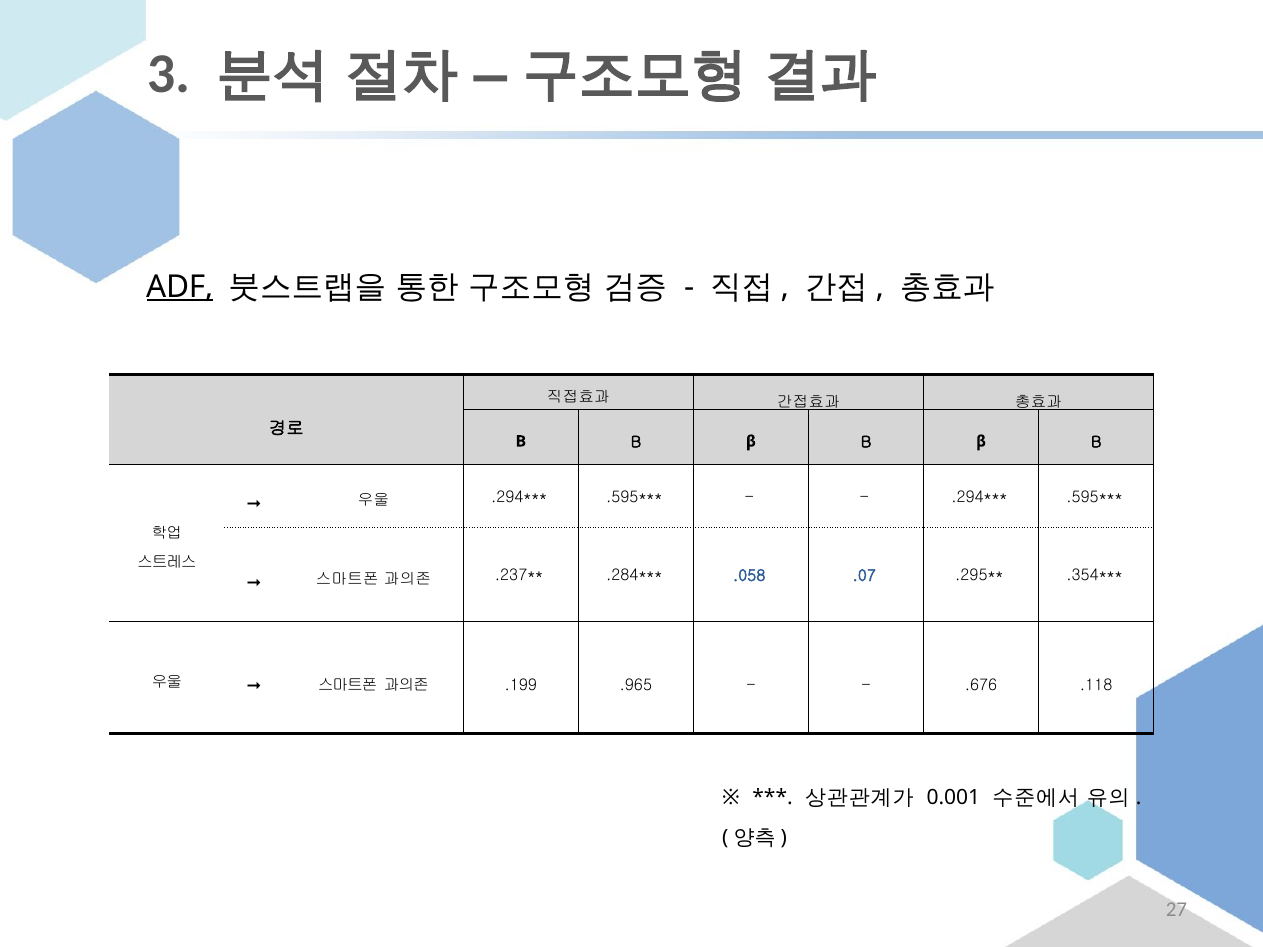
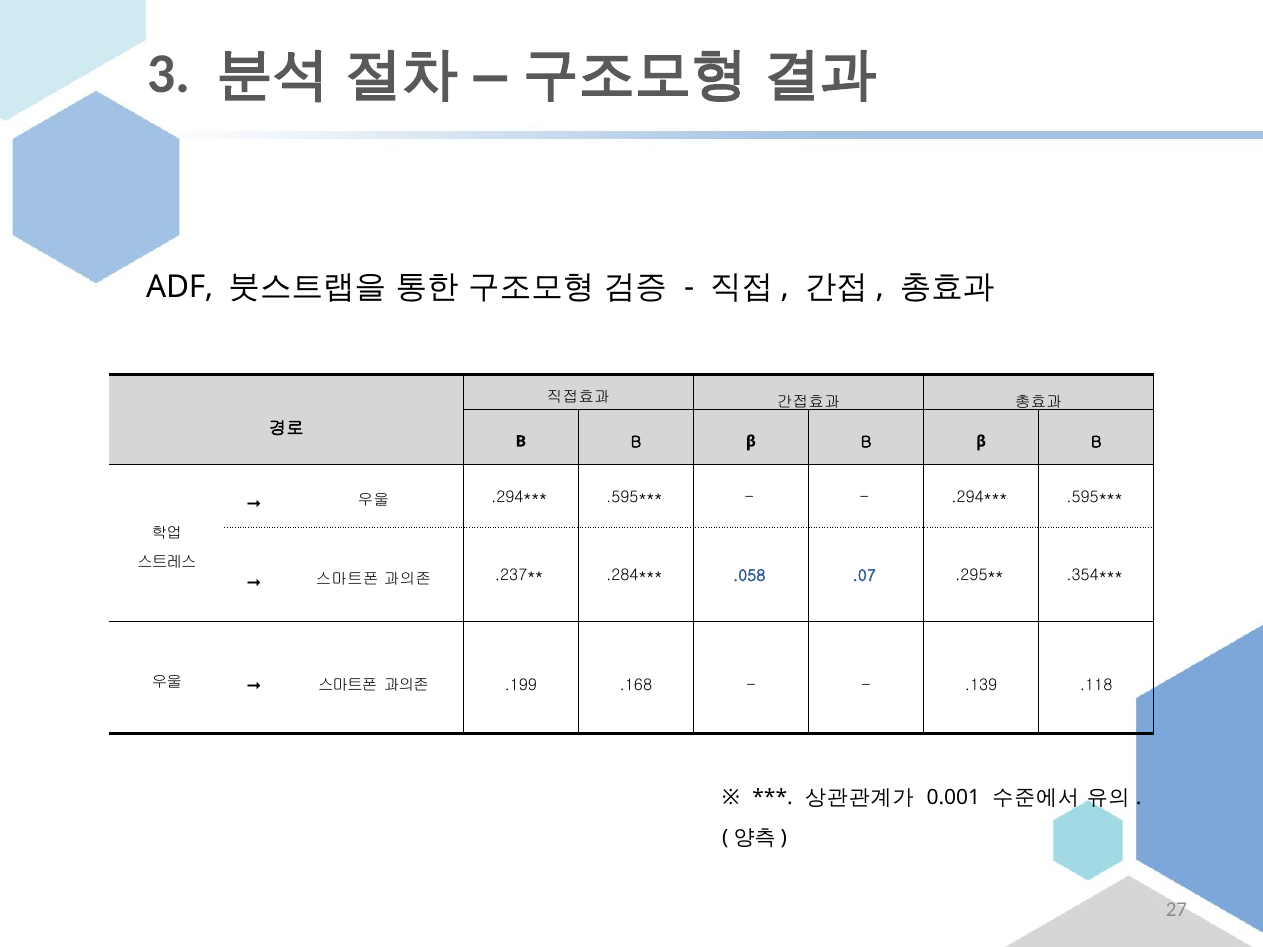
ADF underline: present -> none
.965: .965 -> .168
.676: .676 -> .139
